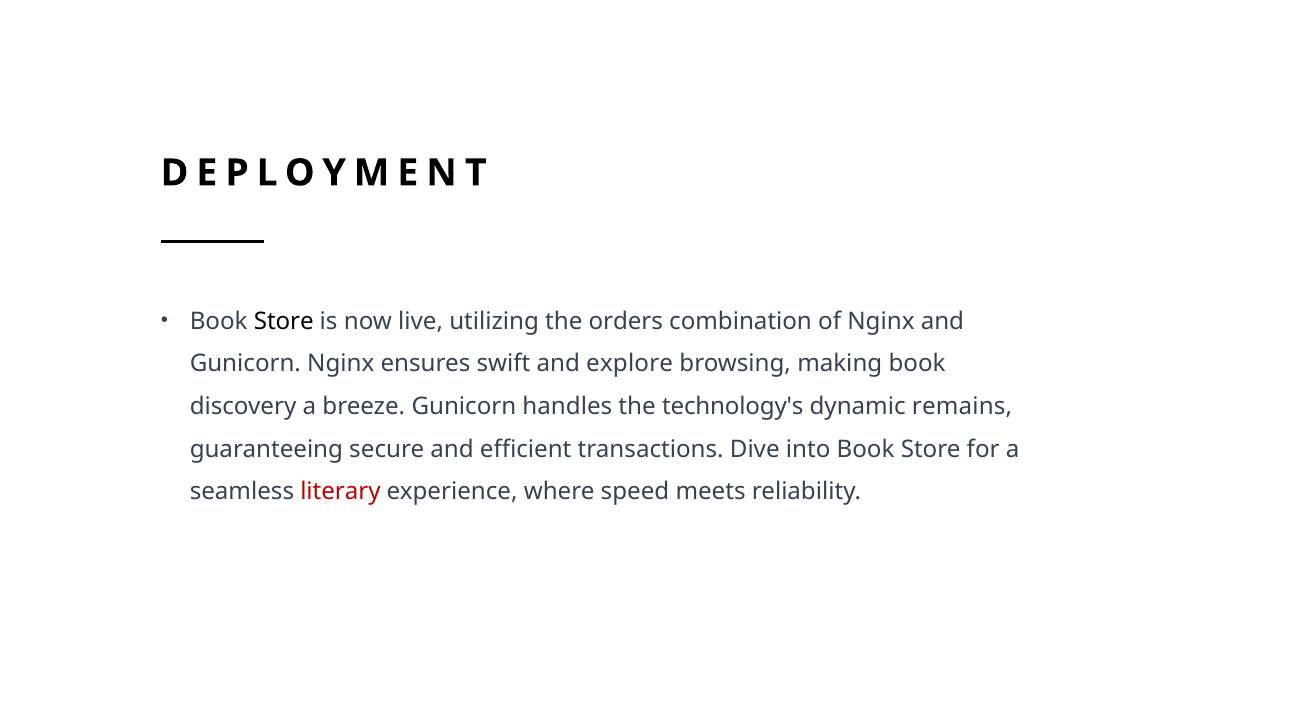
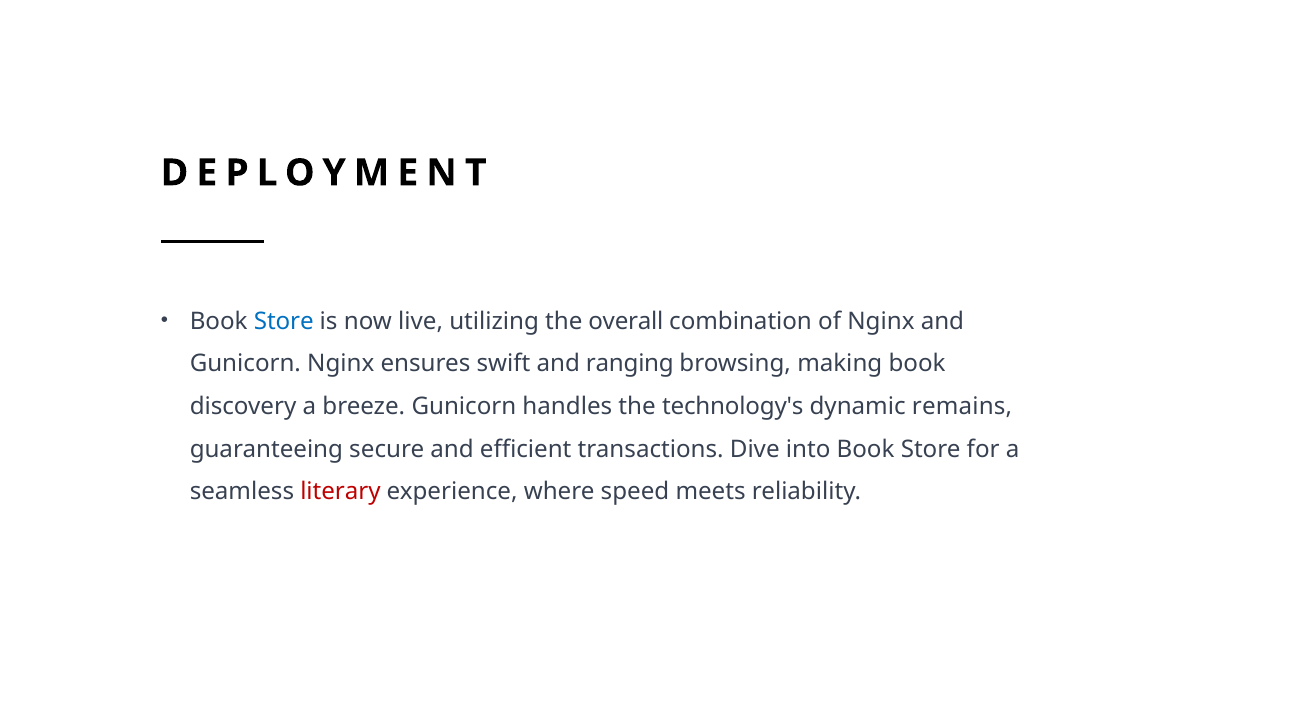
Store at (284, 321) colour: black -> blue
orders: orders -> overall
explore: explore -> ranging
